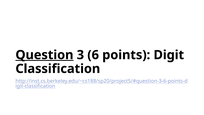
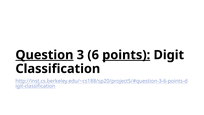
points underline: none -> present
